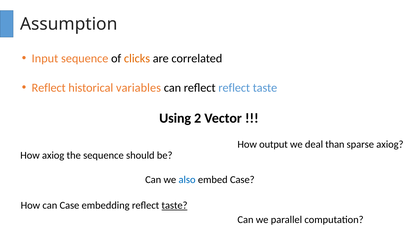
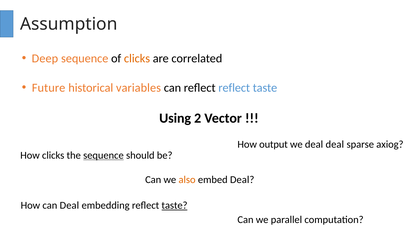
Input: Input -> Deep
Reflect at (49, 88): Reflect -> Future
deal than: than -> deal
How axiog: axiog -> clicks
sequence at (103, 155) underline: none -> present
also colour: blue -> orange
embed Case: Case -> Deal
can Case: Case -> Deal
